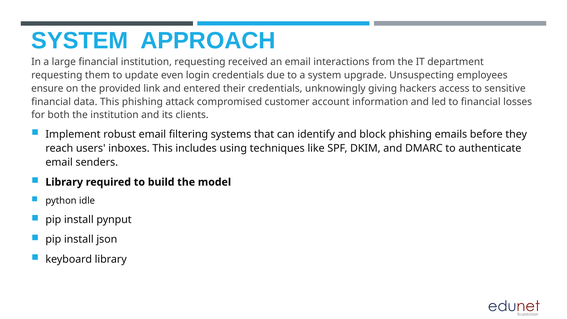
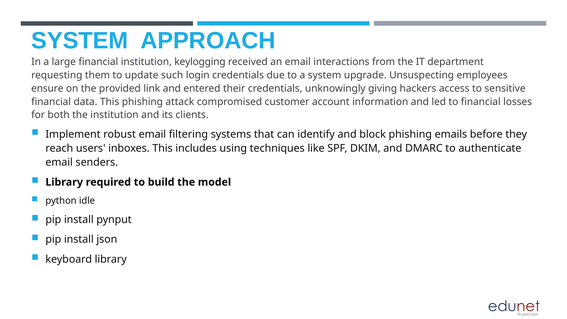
institution requesting: requesting -> keylogging
even: even -> such
